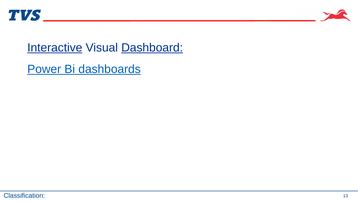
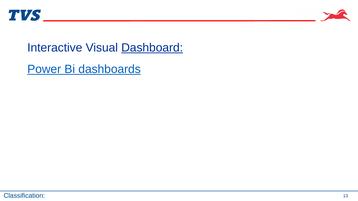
Interactive underline: present -> none
